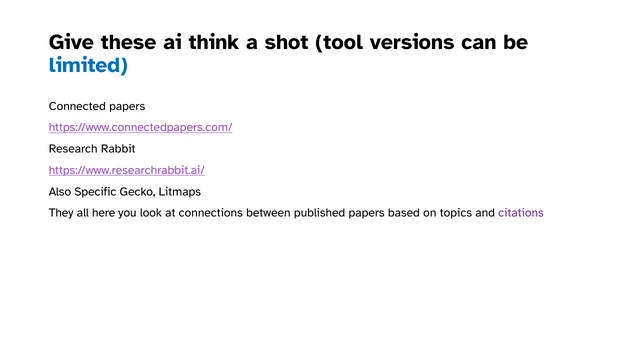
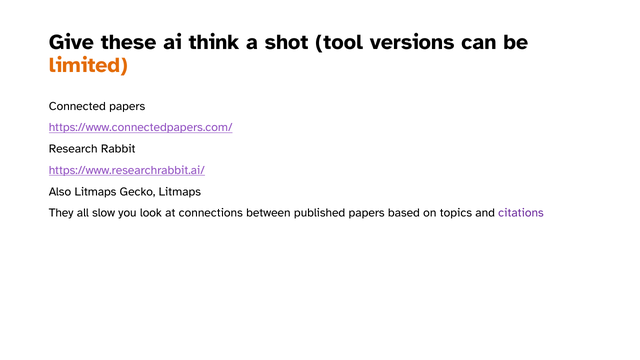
limited colour: blue -> orange
Also Specific: Specific -> Litmaps
here: here -> slow
